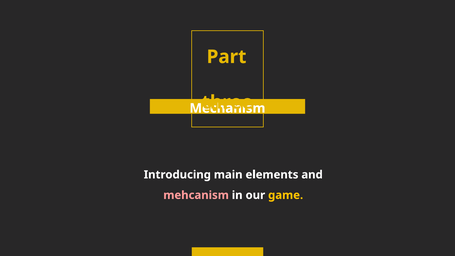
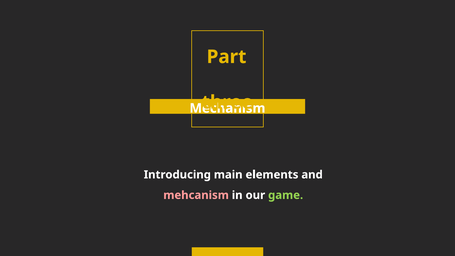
game colour: yellow -> light green
